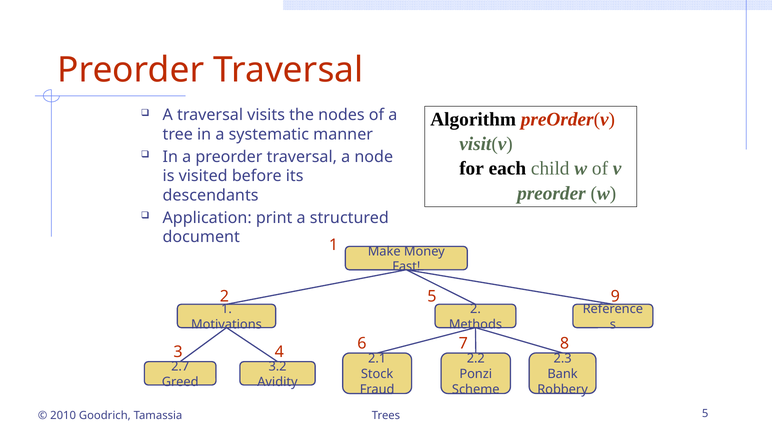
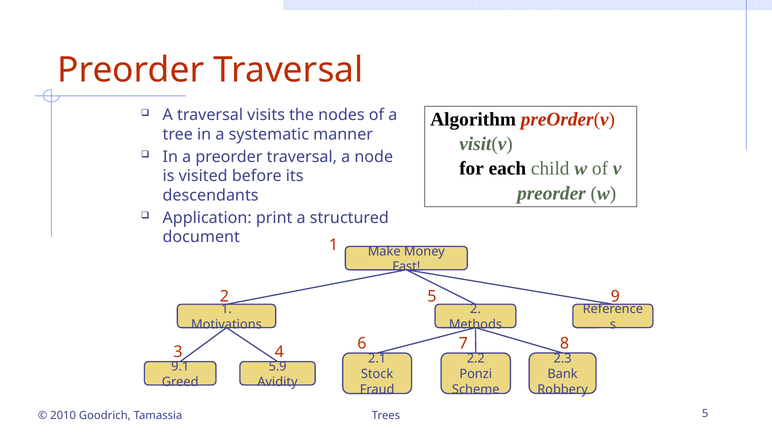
2.7: 2.7 -> 9.1
3.2: 3.2 -> 5.9
